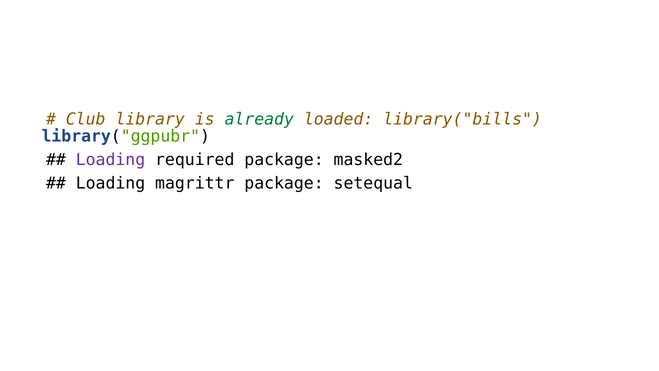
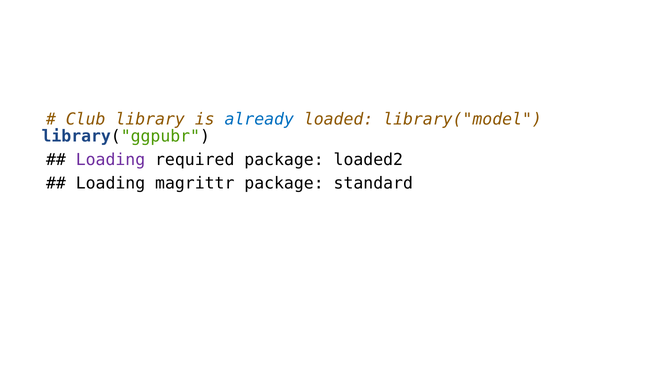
already colour: green -> blue
library("bills: library("bills -> library("model
masked2: masked2 -> loaded2
setequal: setequal -> standard
